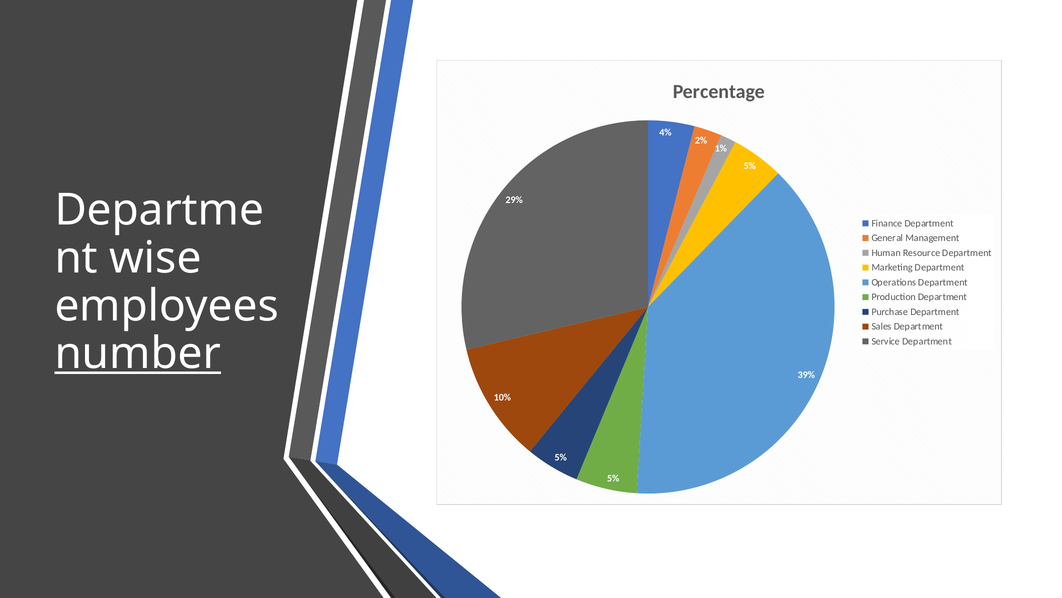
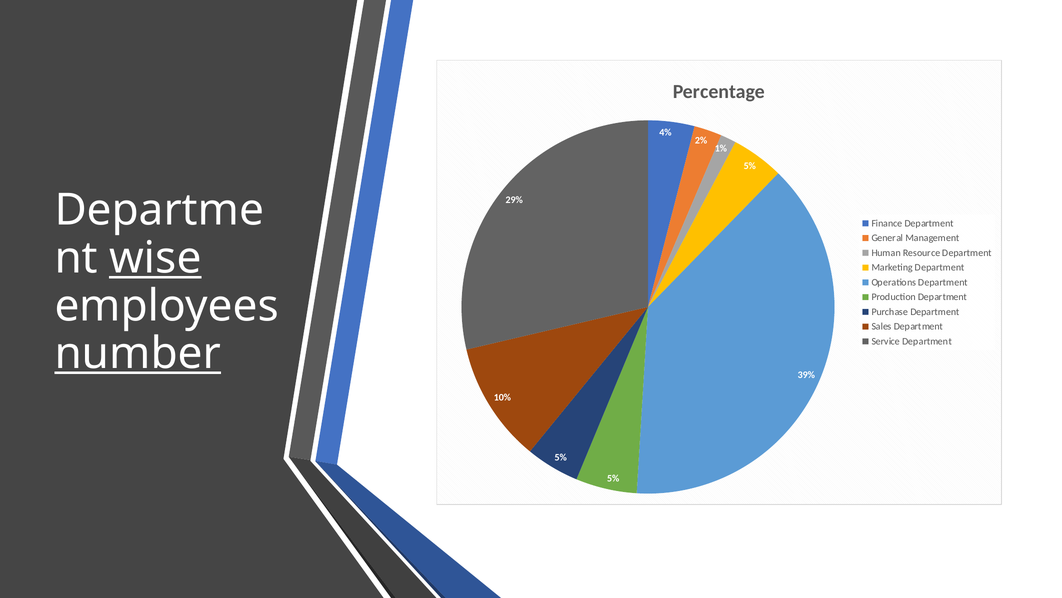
wise underline: none -> present
